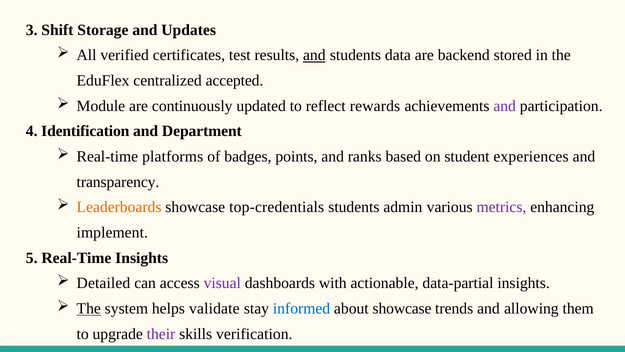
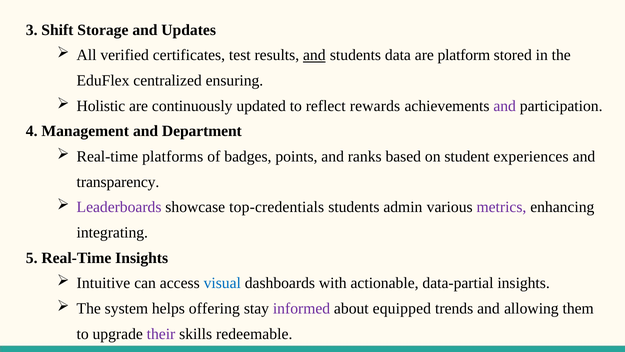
backend: backend -> platform
accepted: accepted -> ensuring
Module: Module -> Holistic
Identification: Identification -> Management
Leaderboards colour: orange -> purple
implement: implement -> integrating
Detailed: Detailed -> Intuitive
visual colour: purple -> blue
The at (89, 308) underline: present -> none
validate: validate -> offering
informed colour: blue -> purple
about showcase: showcase -> equipped
verification: verification -> redeemable
